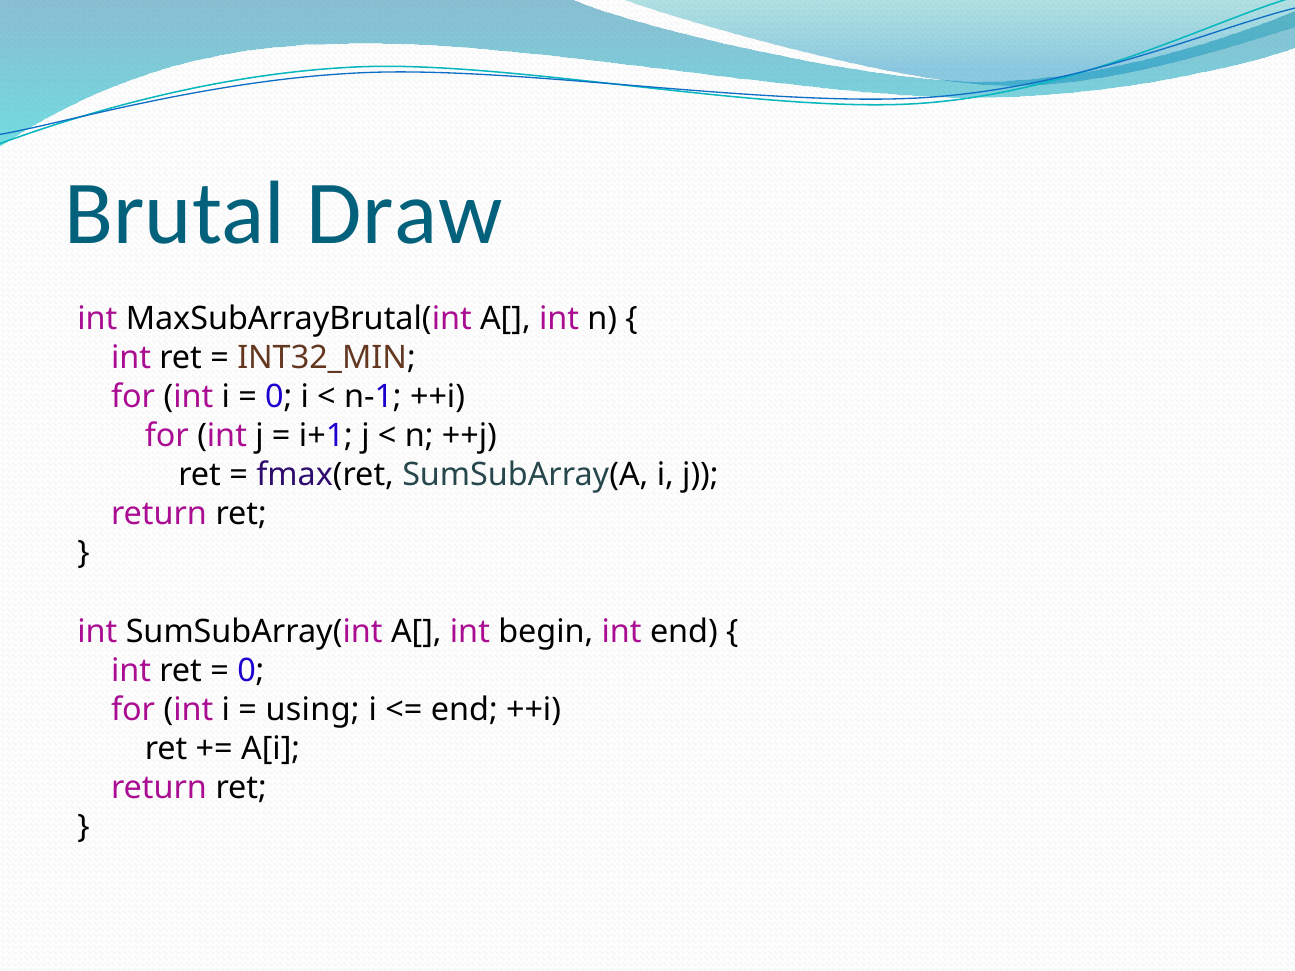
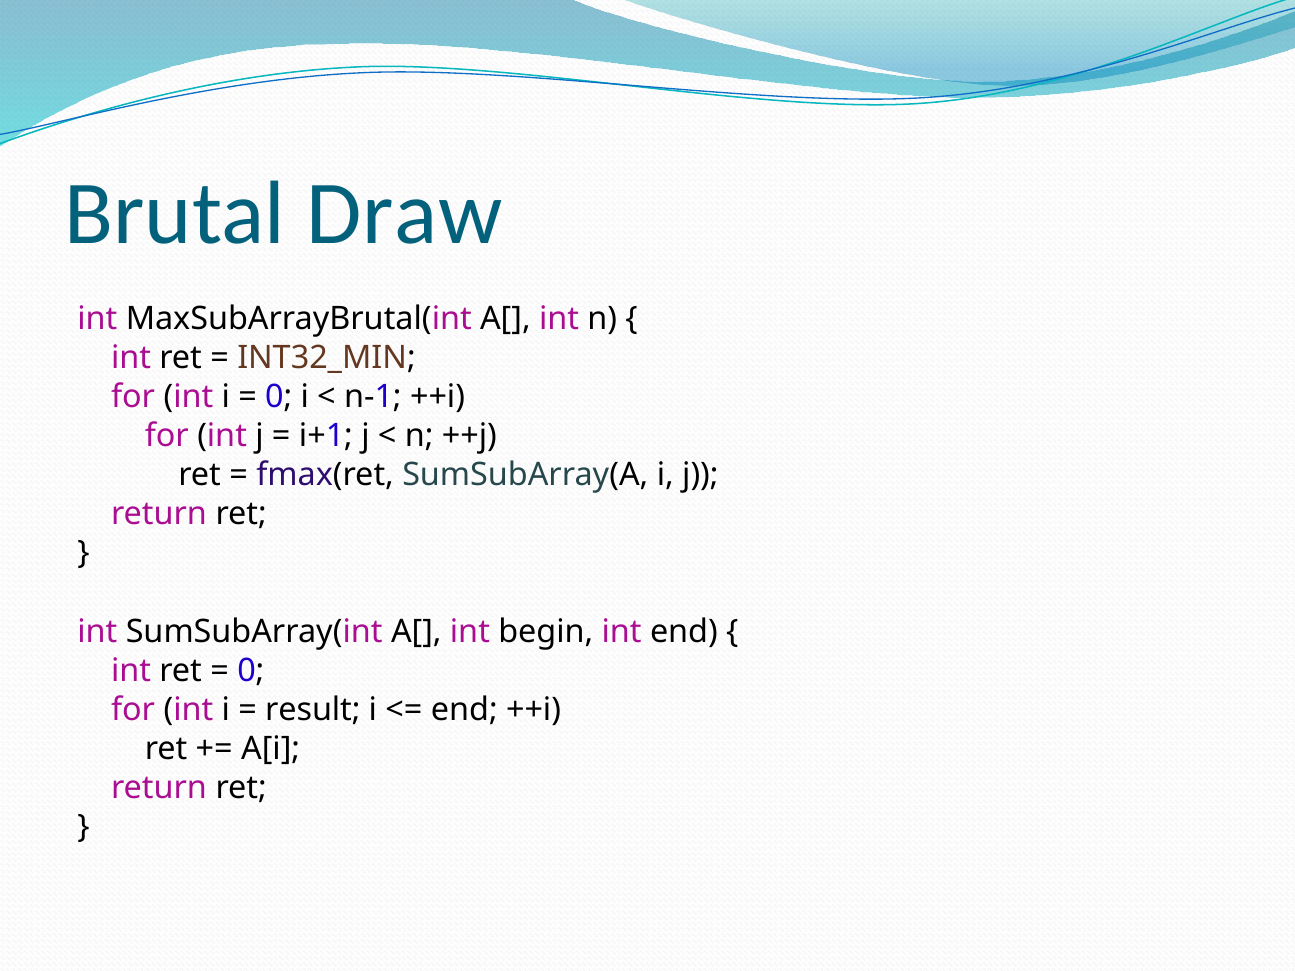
using: using -> result
